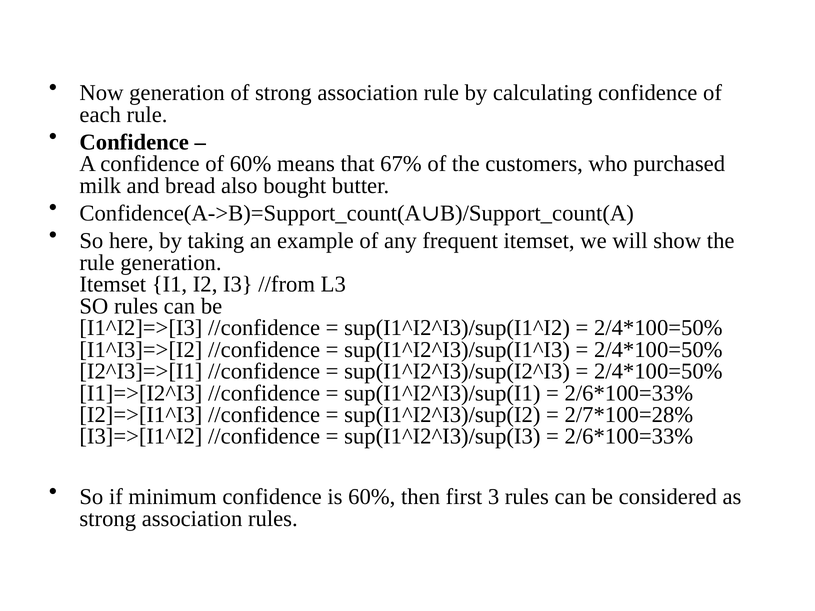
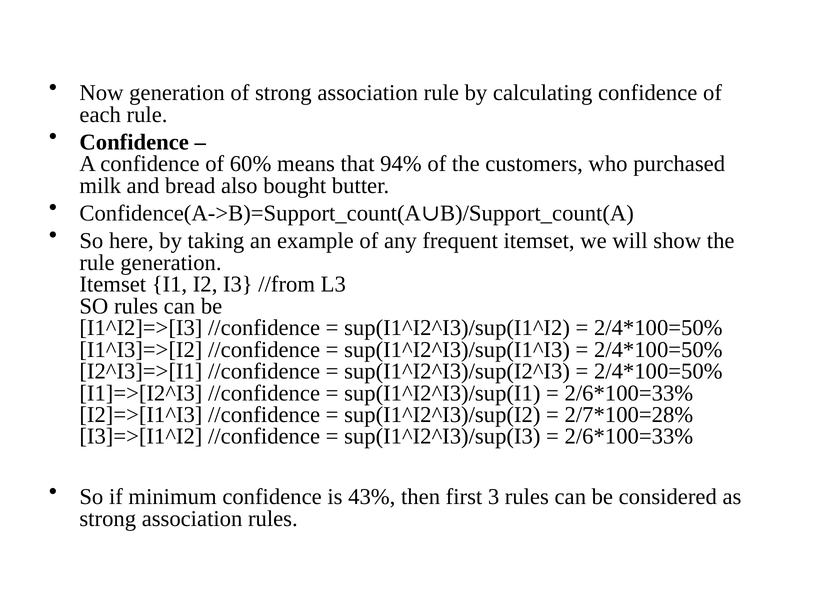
67%: 67% -> 94%
is 60%: 60% -> 43%
